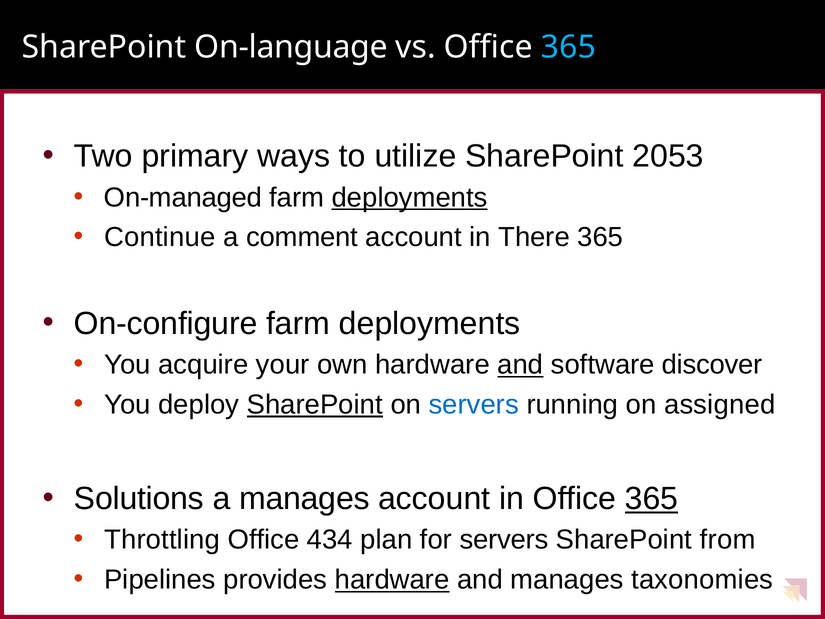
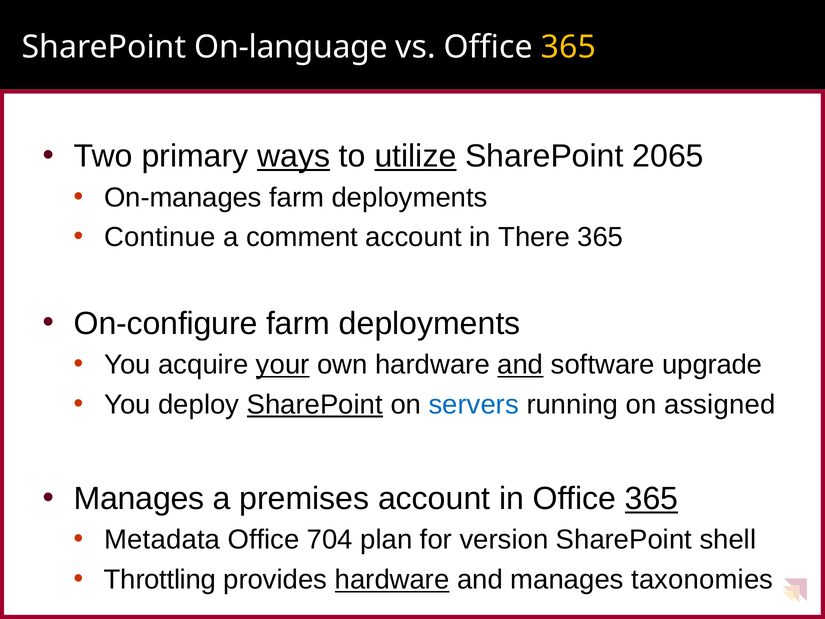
365 at (569, 47) colour: light blue -> yellow
ways underline: none -> present
utilize underline: none -> present
2053: 2053 -> 2065
On-managed: On-managed -> On-manages
deployments at (410, 197) underline: present -> none
your underline: none -> present
discover: discover -> upgrade
Solutions at (139, 498): Solutions -> Manages
a manages: manages -> premises
Throttling: Throttling -> Metadata
434: 434 -> 704
for servers: servers -> version
from: from -> shell
Pipelines: Pipelines -> Throttling
